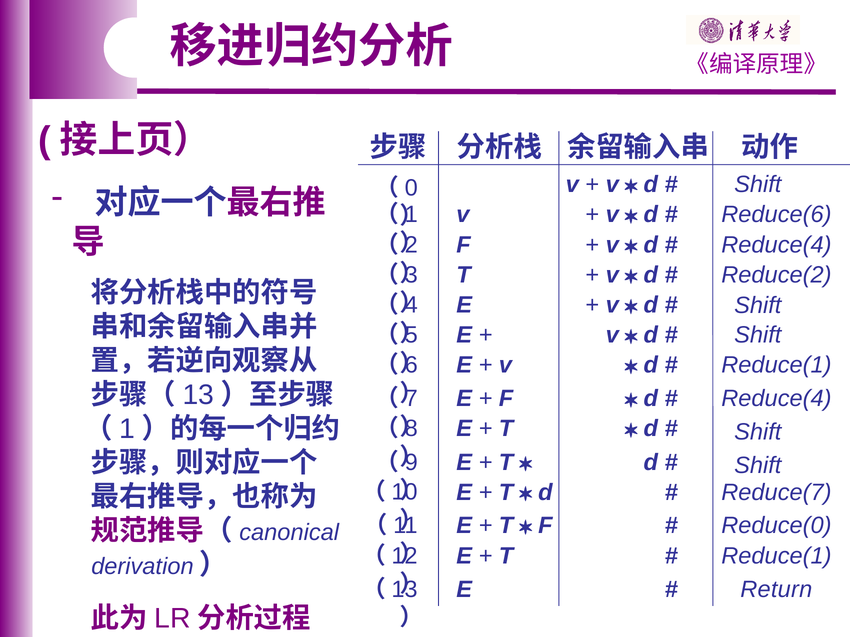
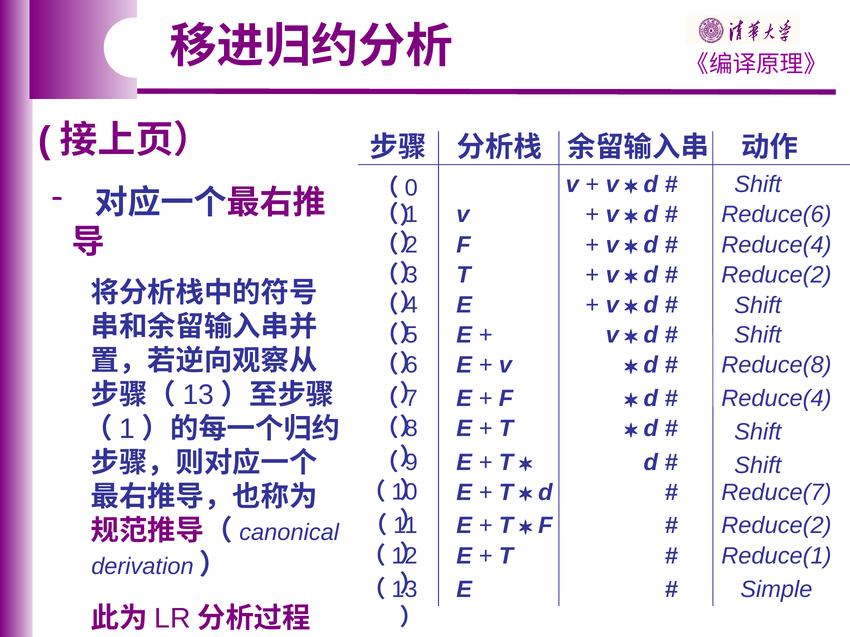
v Reduce(1: Reduce(1 -> Reduce(8
F Reduce(0: Reduce(0 -> Reduce(2
Return: Return -> Simple
